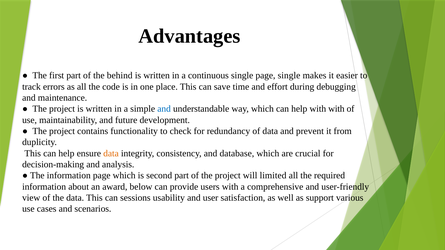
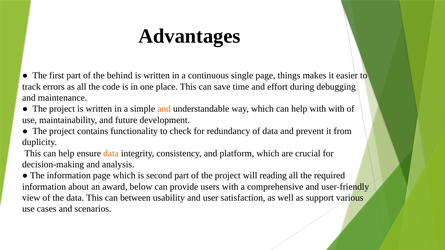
page single: single -> things
and at (164, 109) colour: blue -> orange
database: database -> platform
limited: limited -> reading
sessions: sessions -> between
